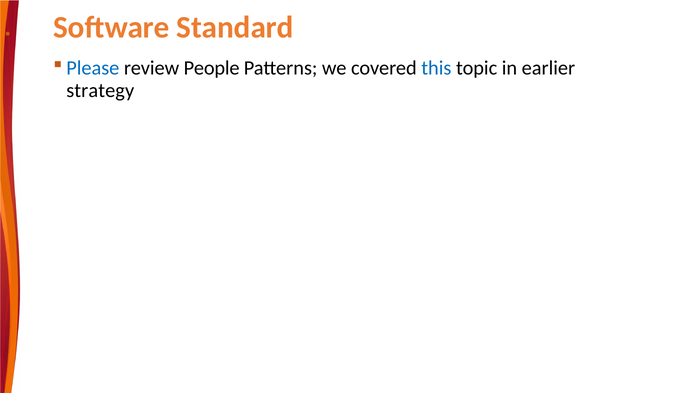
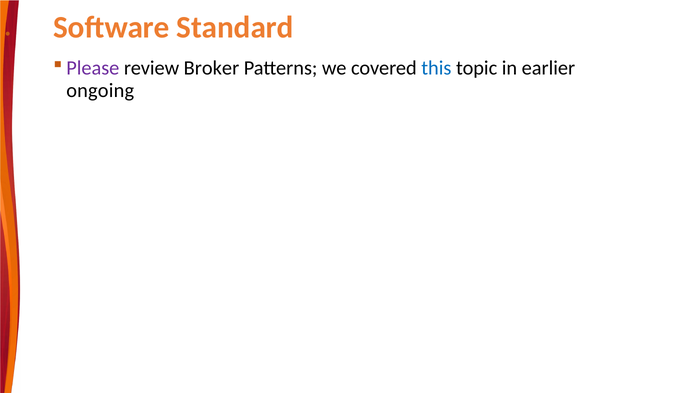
Please colour: blue -> purple
People: People -> Broker
strategy: strategy -> ongoing
